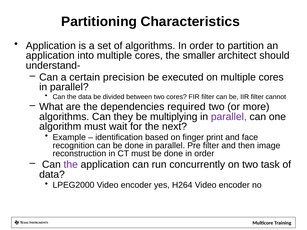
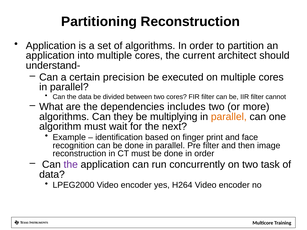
Partitioning Characteristics: Characteristics -> Reconstruction
smaller: smaller -> current
required: required -> includes
parallel at (229, 117) colour: purple -> orange
